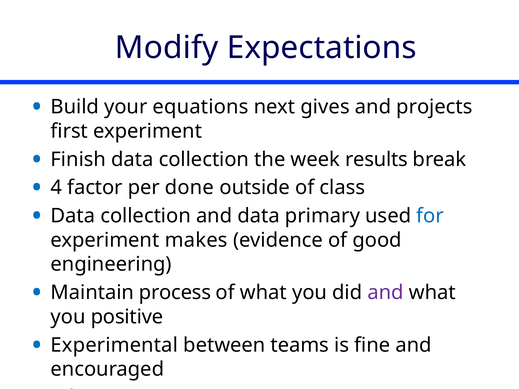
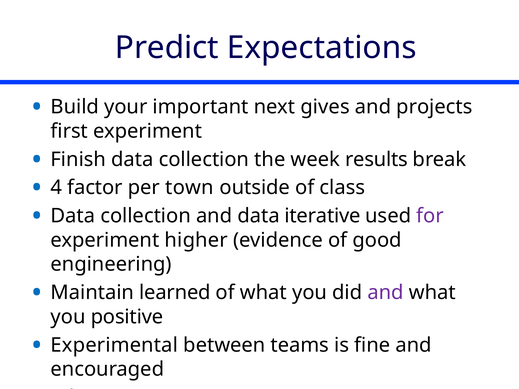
Modify: Modify -> Predict
equations: equations -> important
done: done -> town
primary: primary -> iterative
for colour: blue -> purple
makes: makes -> higher
process: process -> learned
